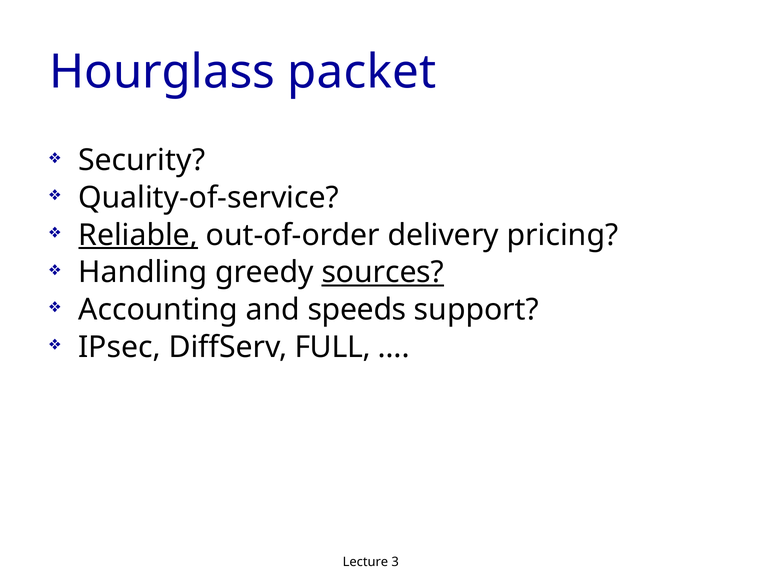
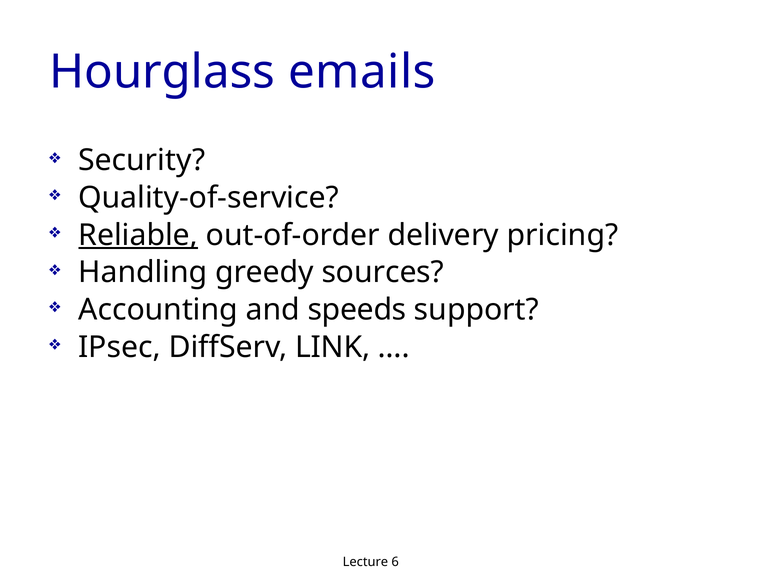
packet: packet -> emails
sources underline: present -> none
FULL: FULL -> LINK
3: 3 -> 6
